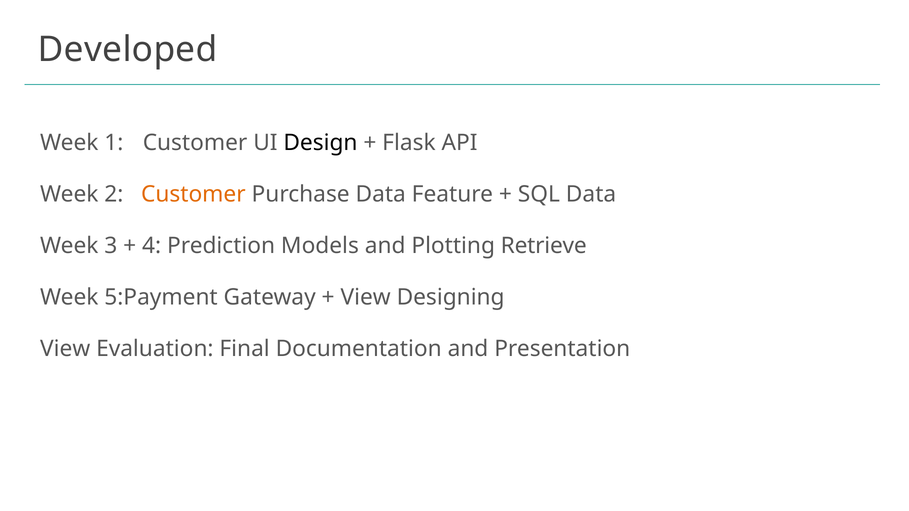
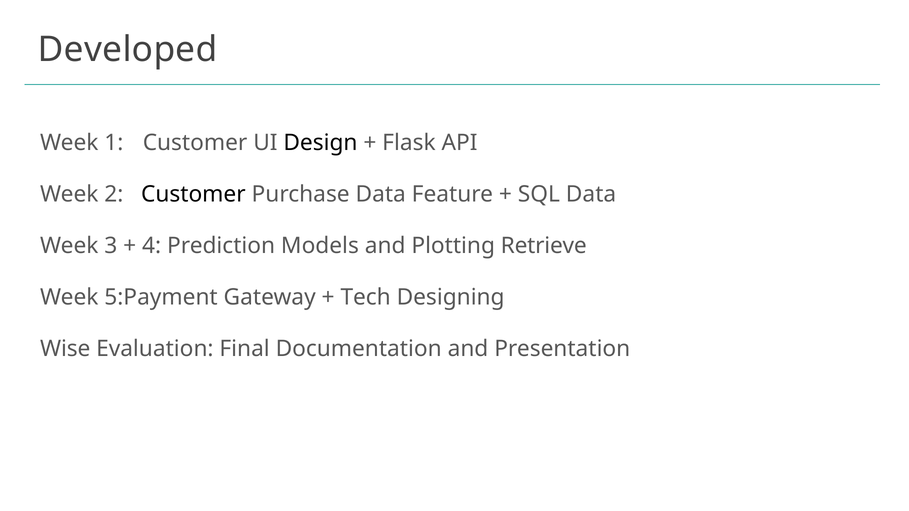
Customer at (193, 194) colour: orange -> black
View at (366, 298): View -> Tech
View at (65, 349): View -> Wise
